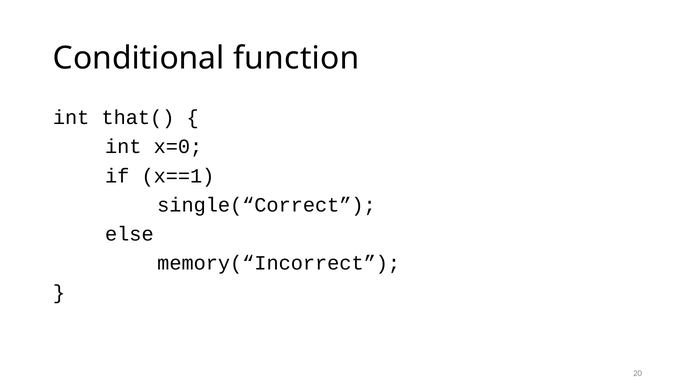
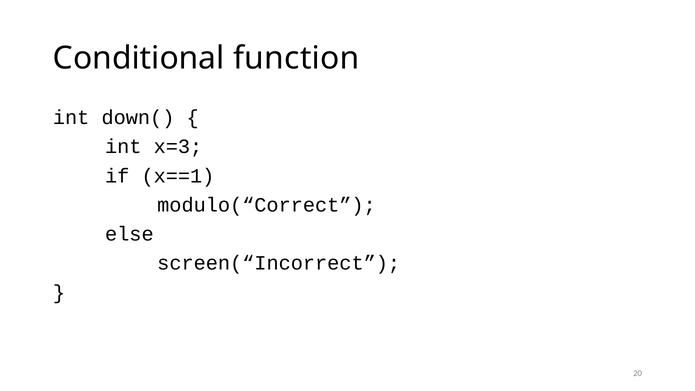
that(: that( -> down(
x=0: x=0 -> x=3
single(“Correct: single(“Correct -> modulo(“Correct
memory(“Incorrect: memory(“Incorrect -> screen(“Incorrect
